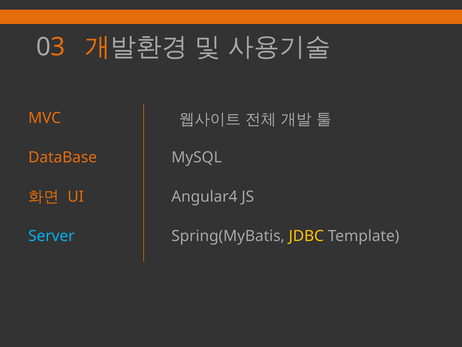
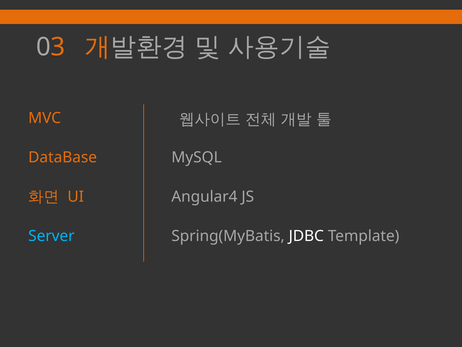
JDBC colour: yellow -> white
